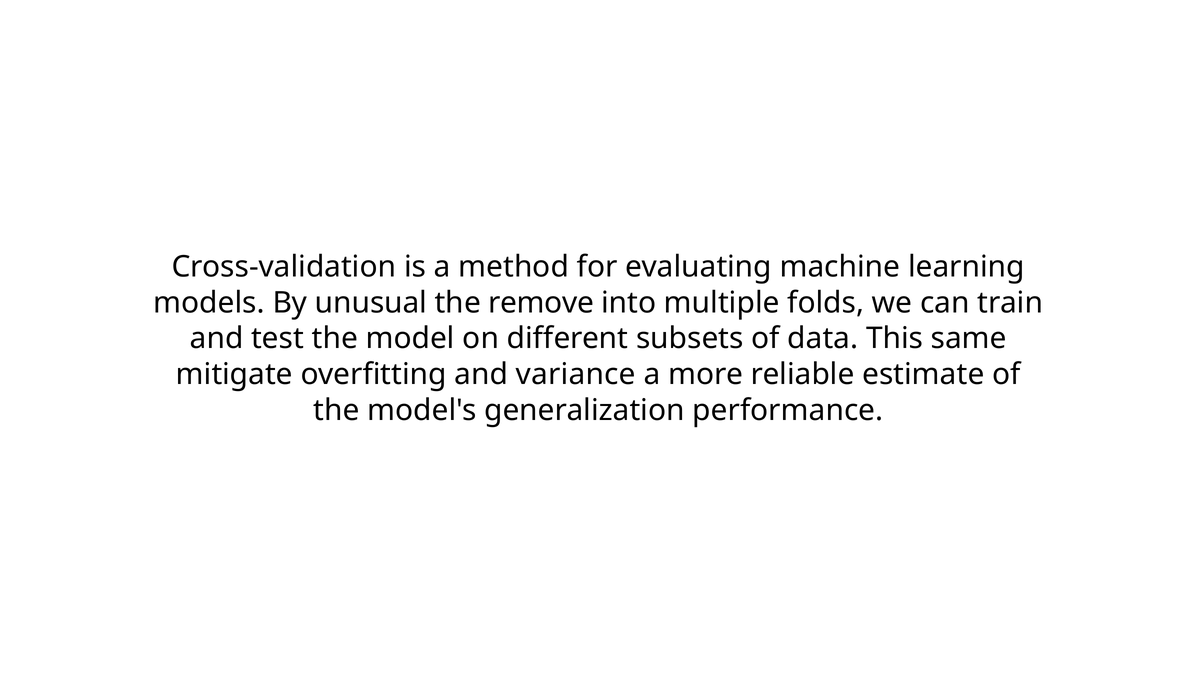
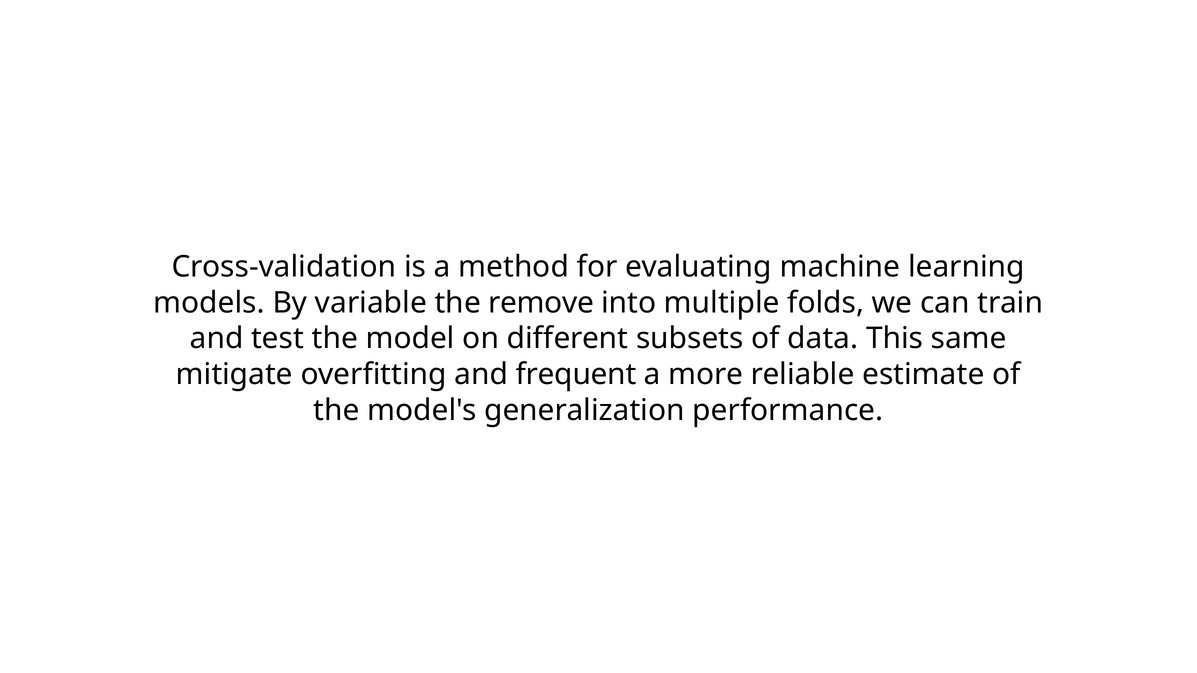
unusual: unusual -> variable
variance: variance -> frequent
